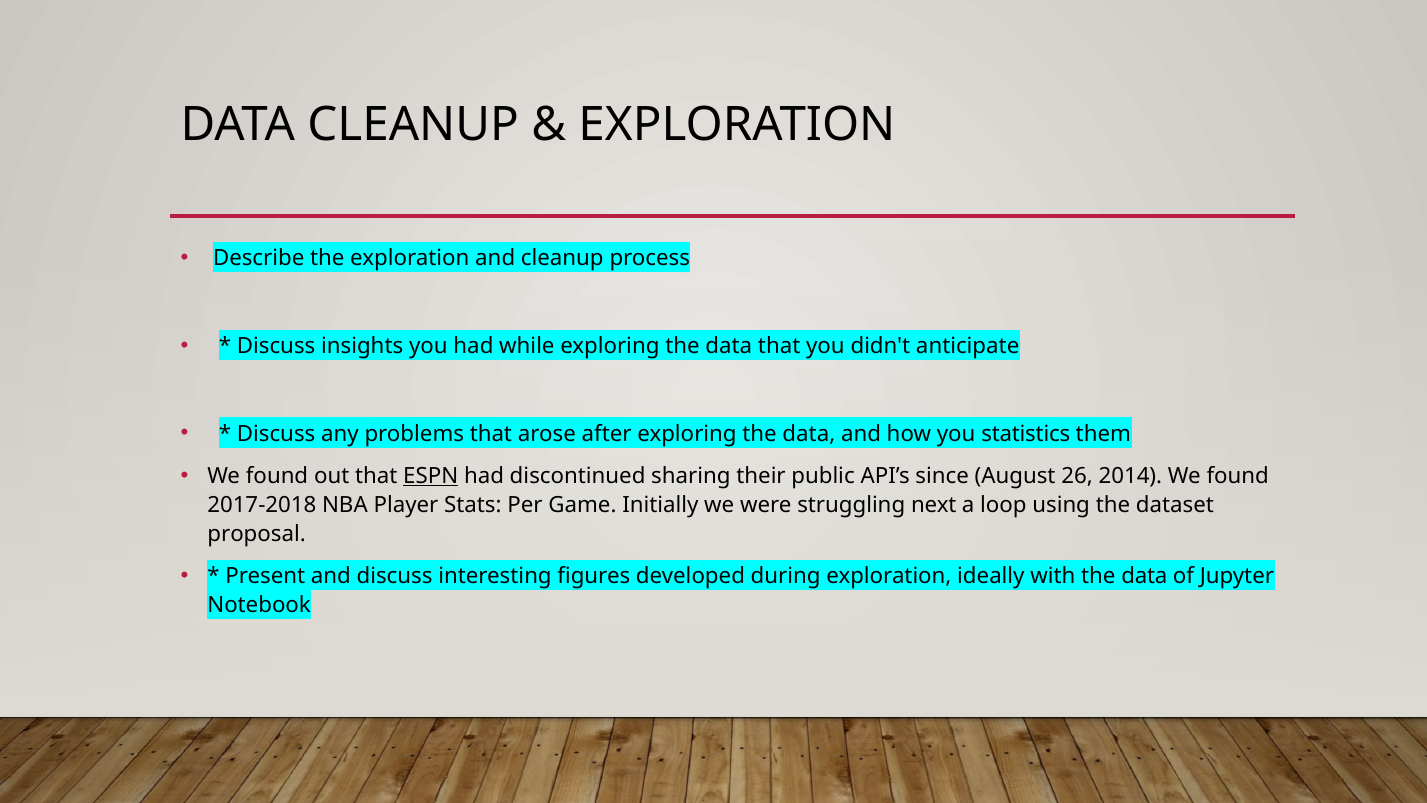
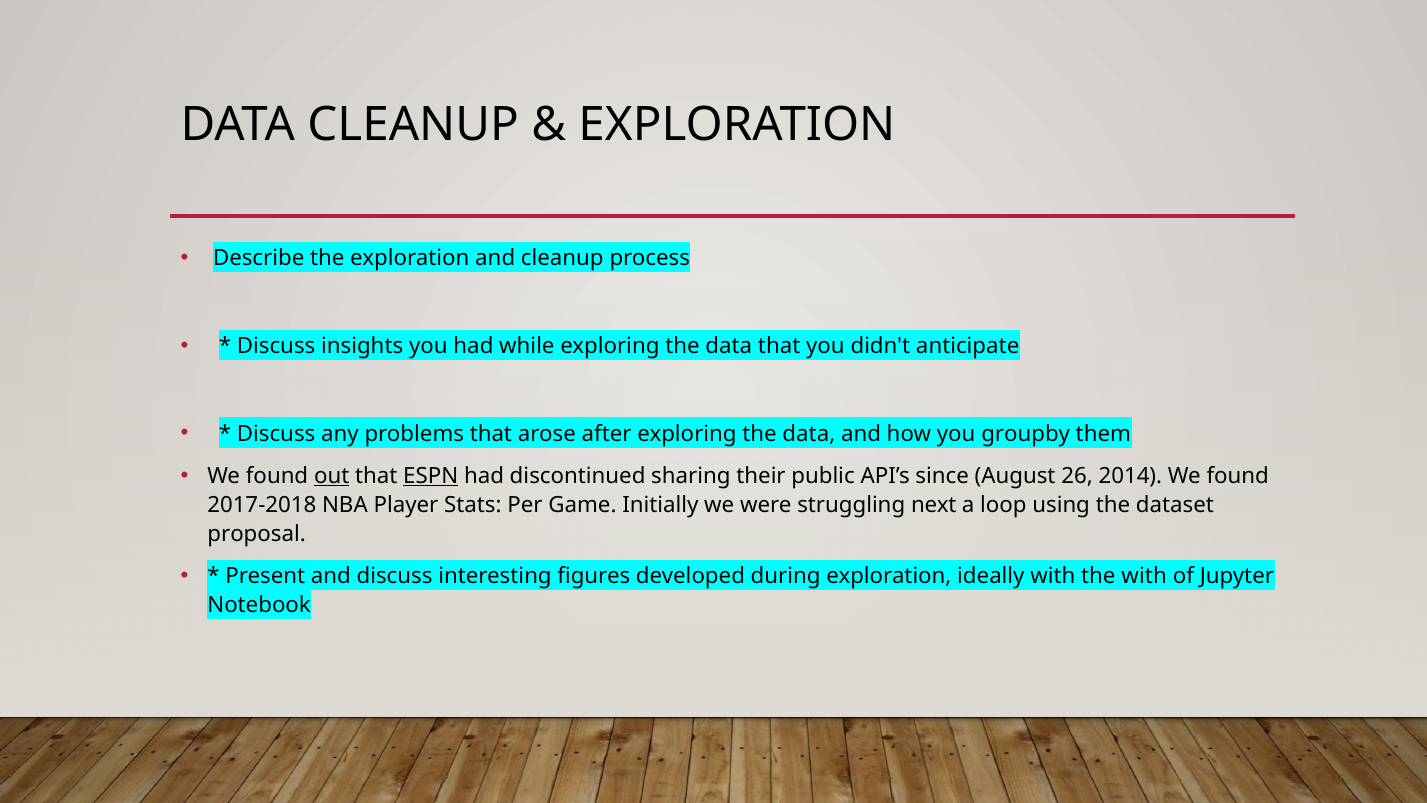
statistics: statistics -> groupby
out underline: none -> present
with the data: data -> with
